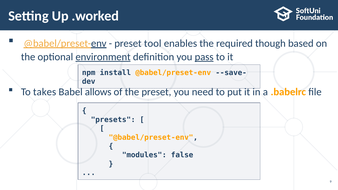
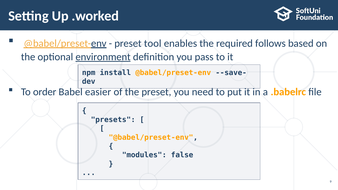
though: though -> follows
pass underline: present -> none
takes: takes -> order
allows: allows -> easier
